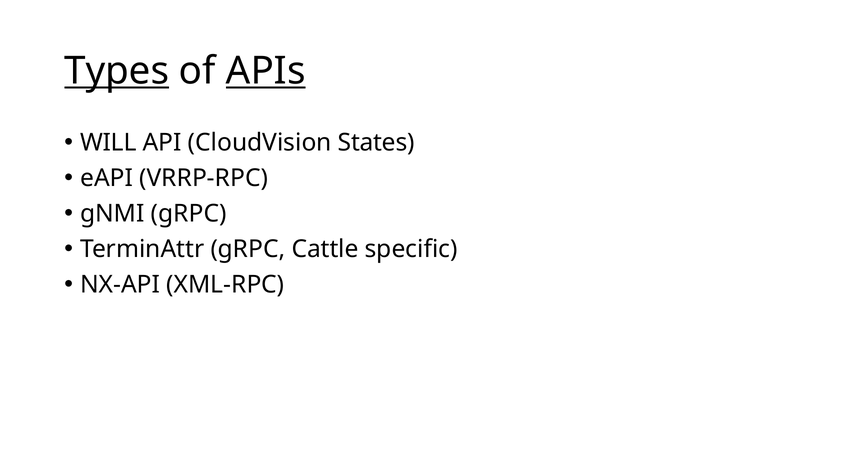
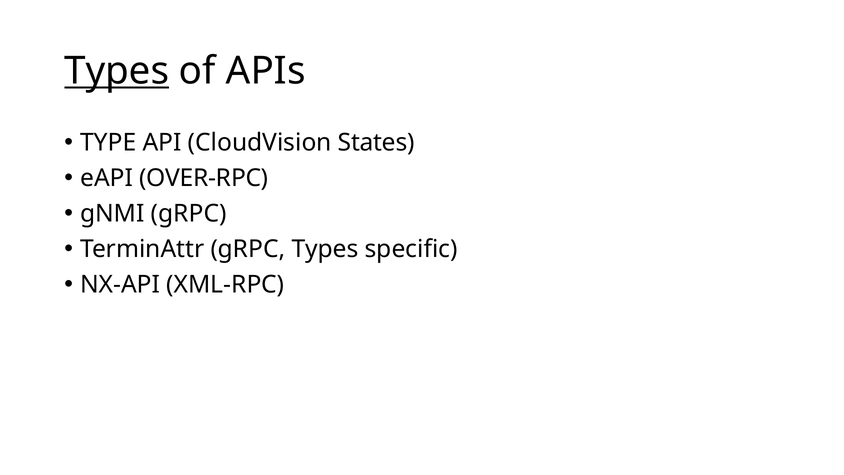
APIs underline: present -> none
WILL: WILL -> TYPE
VRRP-RPC: VRRP-RPC -> OVER-RPC
gRPC Cattle: Cattle -> Types
